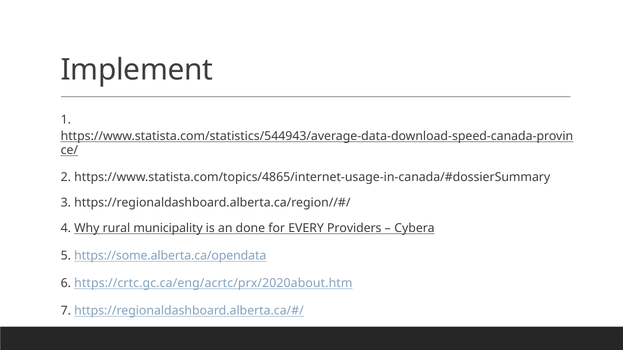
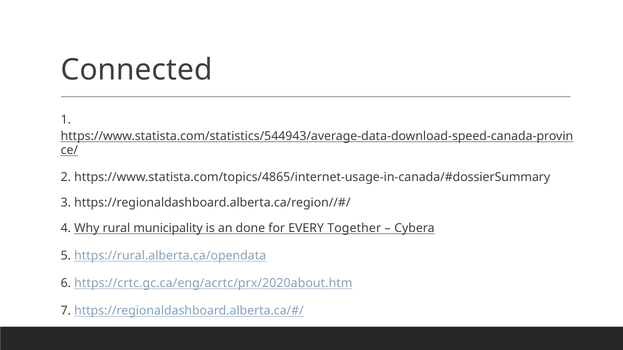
Implement: Implement -> Connected
Providers: Providers -> Together
https://some.alberta.ca/opendata: https://some.alberta.ca/opendata -> https://rural.alberta.ca/opendata
